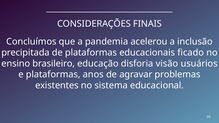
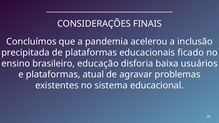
visão: visão -> baixa
anos: anos -> atual
